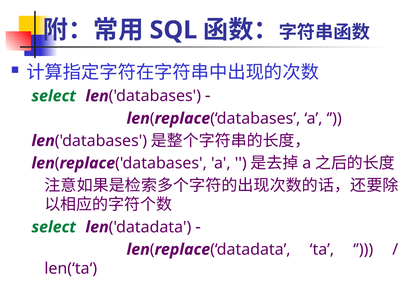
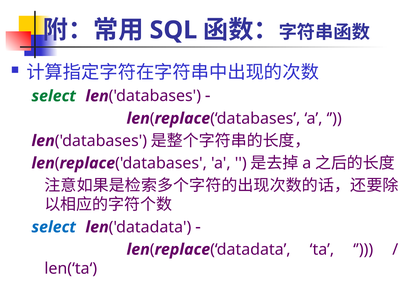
select at (54, 227) colour: green -> blue
